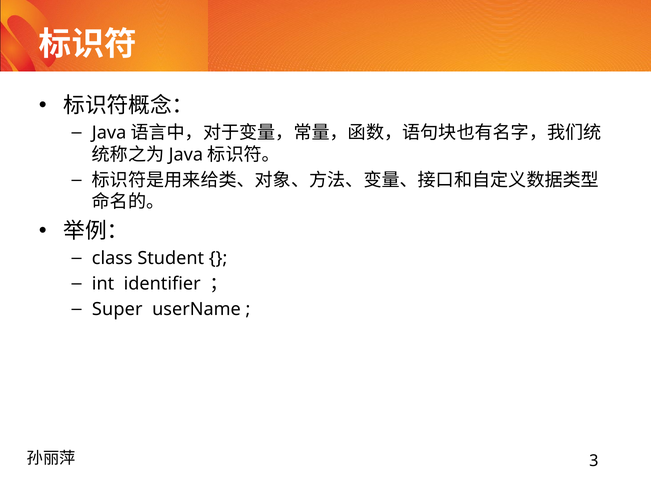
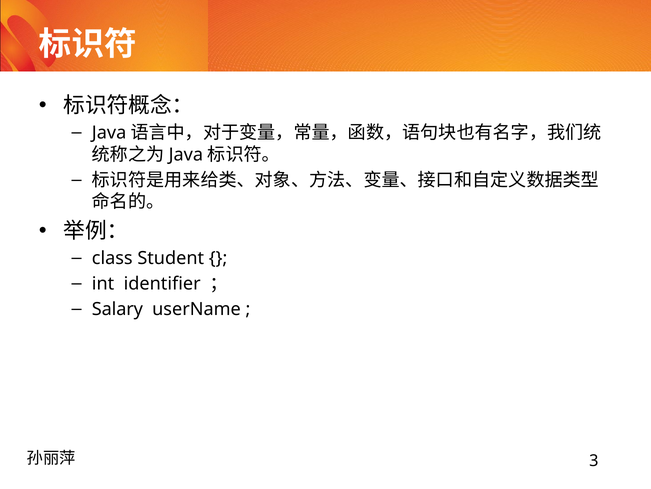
Super: Super -> Salary
